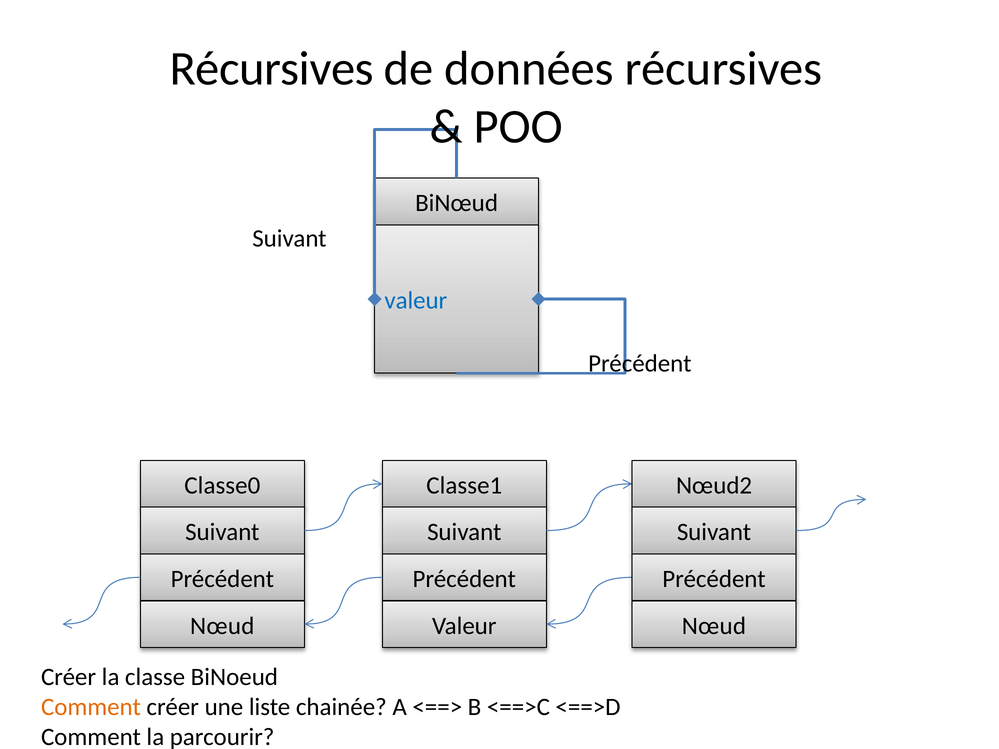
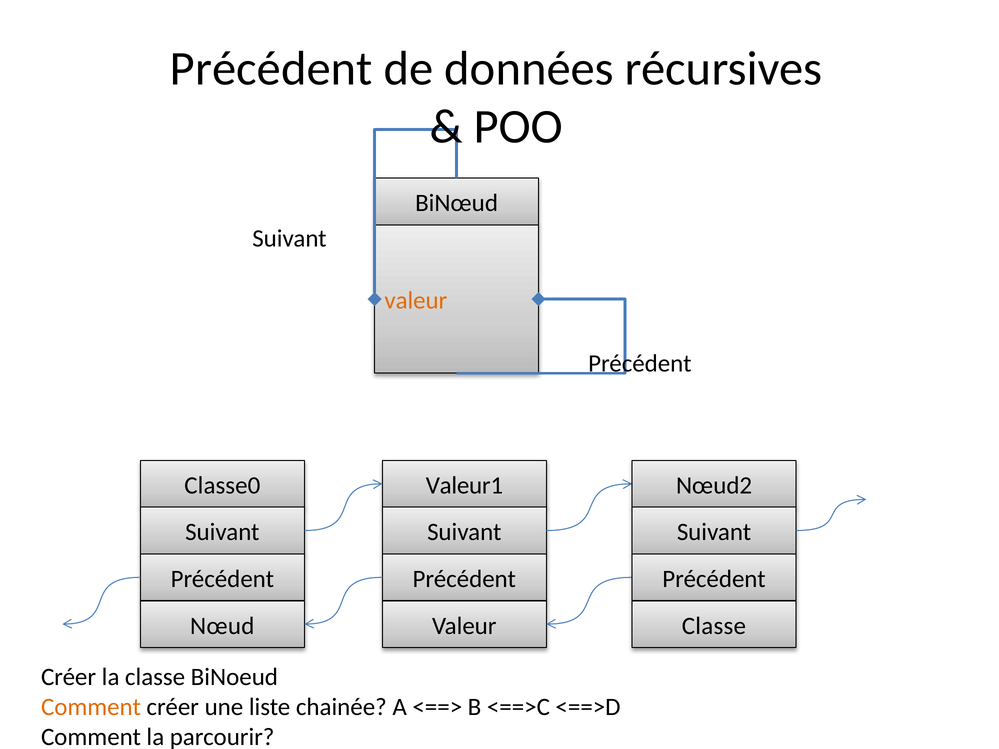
Récursives at (272, 69): Récursives -> Précédent
valeur at (416, 301) colour: blue -> orange
Classe1: Classe1 -> Valeur1
Nœud at (714, 626): Nœud -> Classe
